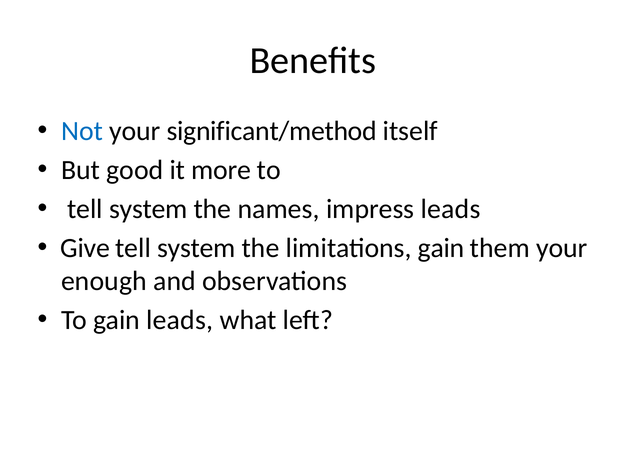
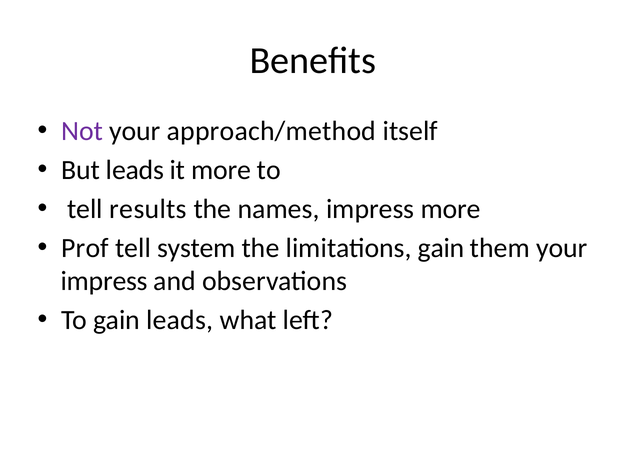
Not colour: blue -> purple
significant/method: significant/method -> approach/method
But good: good -> leads
system at (148, 209): system -> results
impress leads: leads -> more
Give: Give -> Prof
enough at (104, 282): enough -> impress
